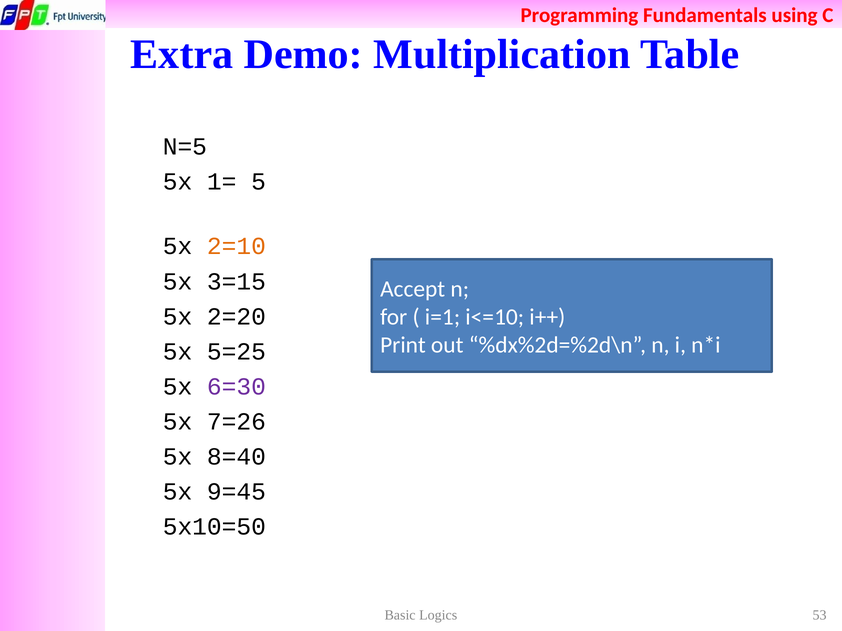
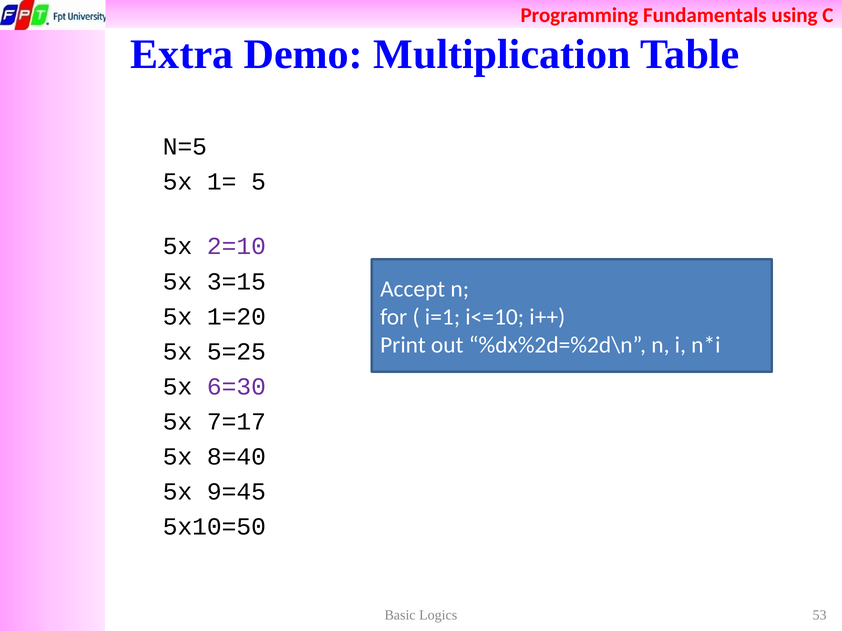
2=10 colour: orange -> purple
2=20: 2=20 -> 1=20
7=26: 7=26 -> 7=17
